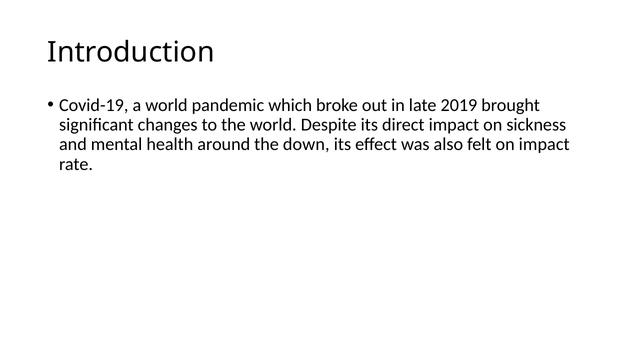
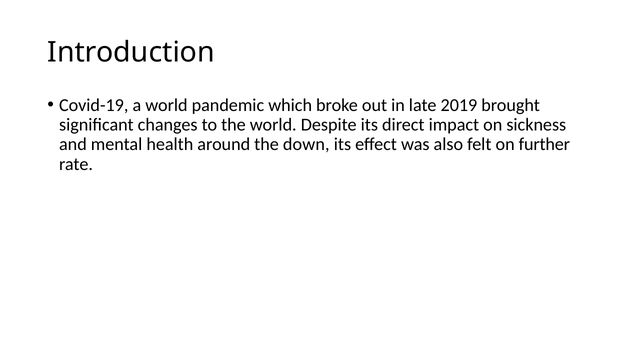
on impact: impact -> further
